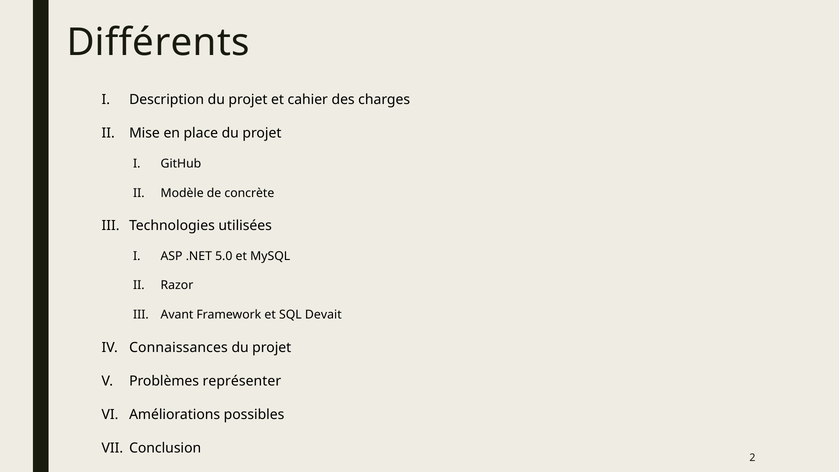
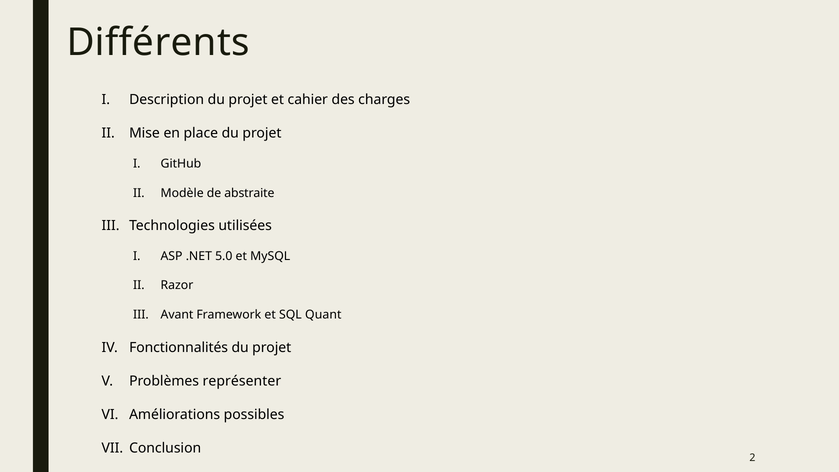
concrète: concrète -> abstraite
Devait: Devait -> Quant
Connaissances: Connaissances -> Fonctionnalités
